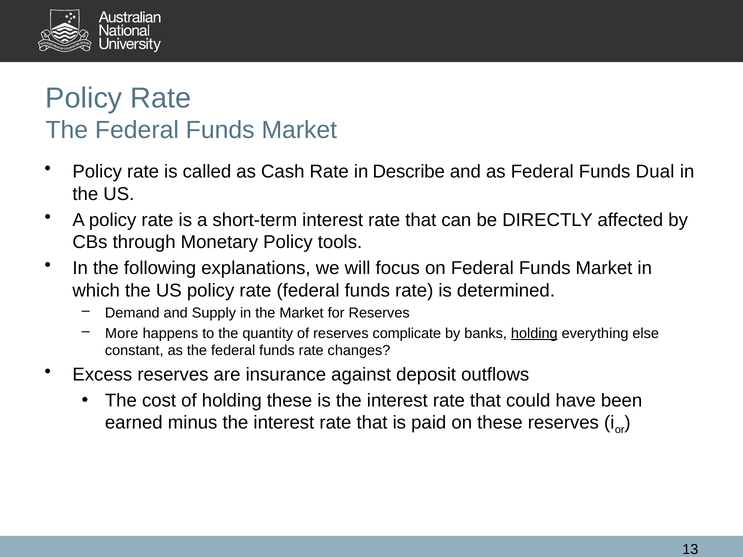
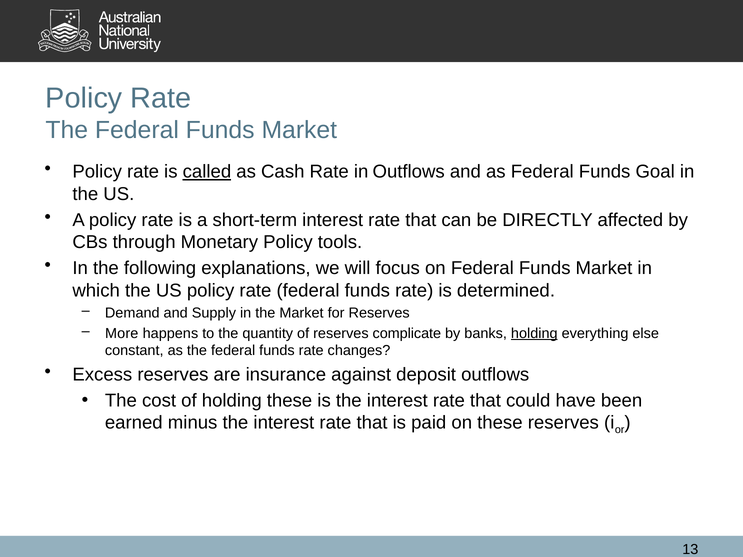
called underline: none -> present
in Describe: Describe -> Outflows
Dual: Dual -> Goal
